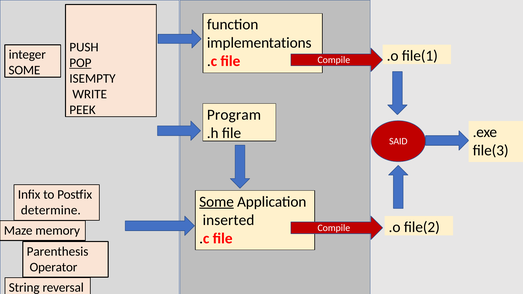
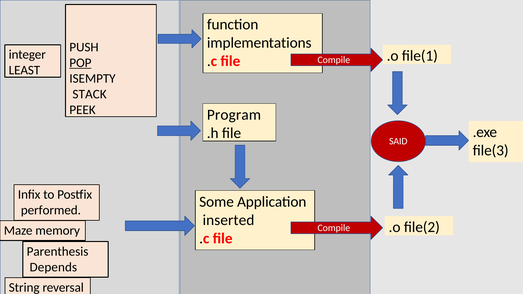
SOME at (24, 70): SOME -> LEAST
WRITE: WRITE -> STACK
Some at (217, 202) underline: present -> none
determine: determine -> performed
Operator: Operator -> Depends
